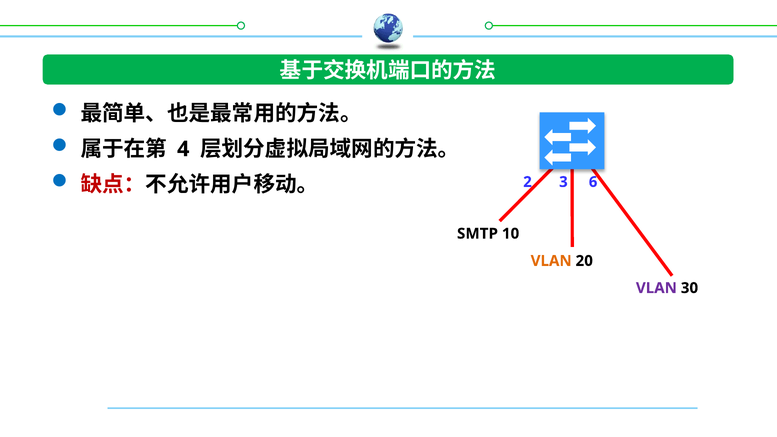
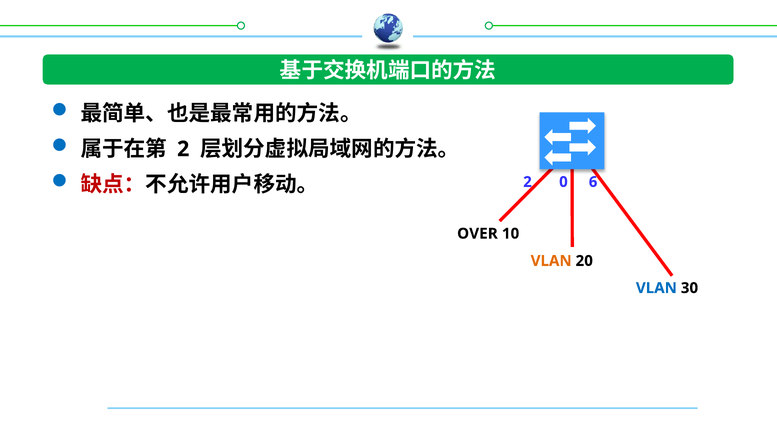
4 at (183, 149): 4 -> 2
3: 3 -> 0
SMTP: SMTP -> OVER
VLAN at (656, 288) colour: purple -> blue
